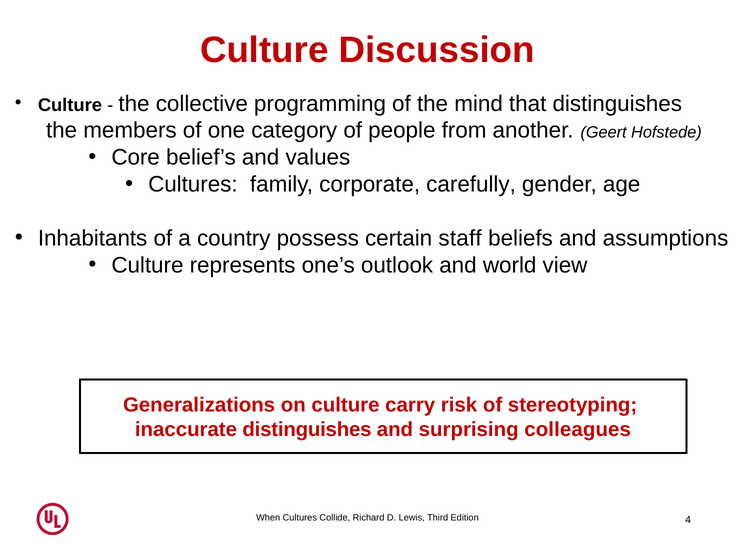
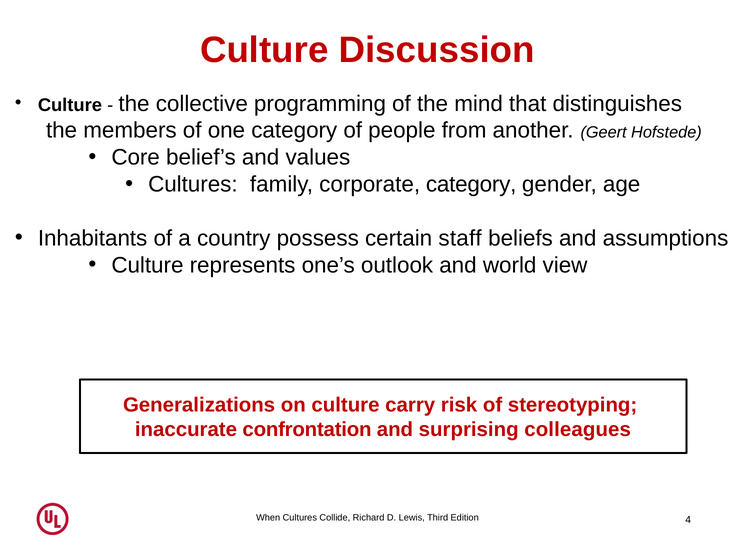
corporate carefully: carefully -> category
inaccurate distinguishes: distinguishes -> confrontation
